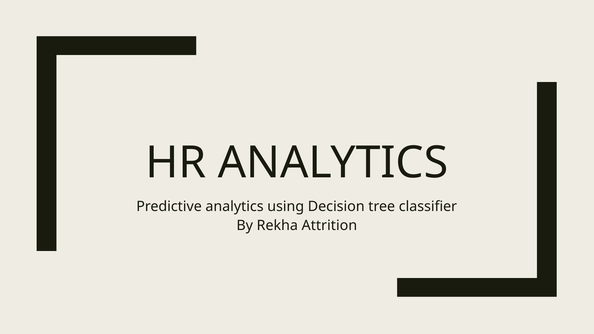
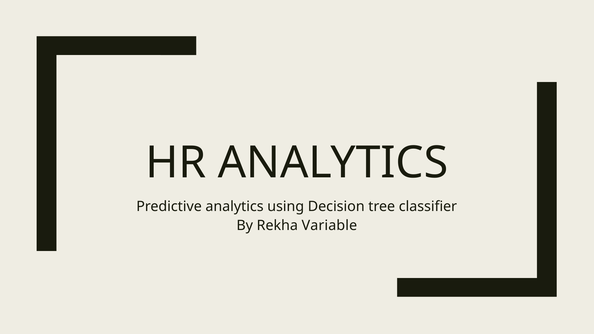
Attrition: Attrition -> Variable
